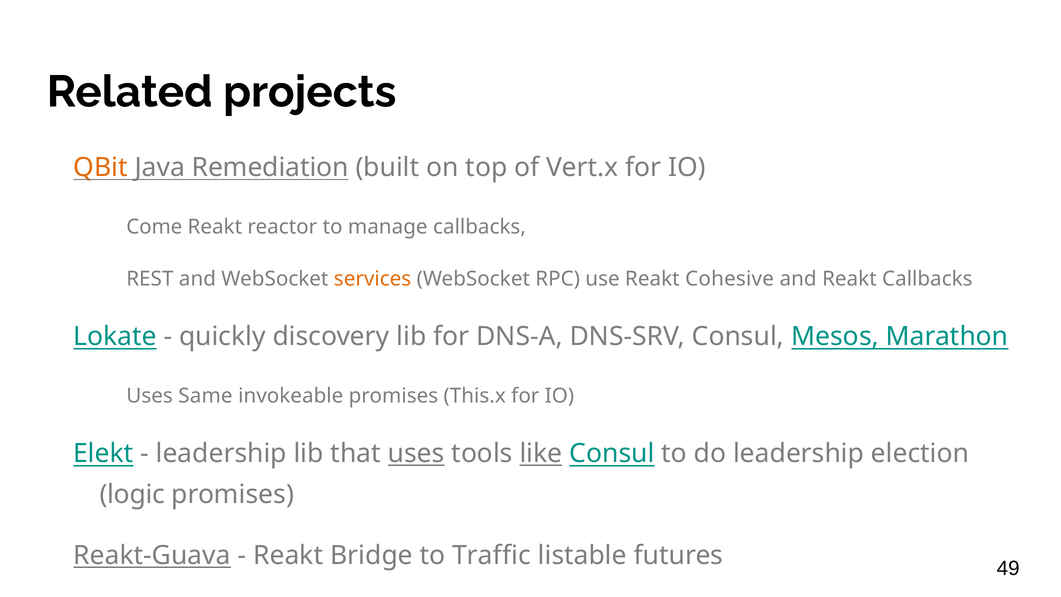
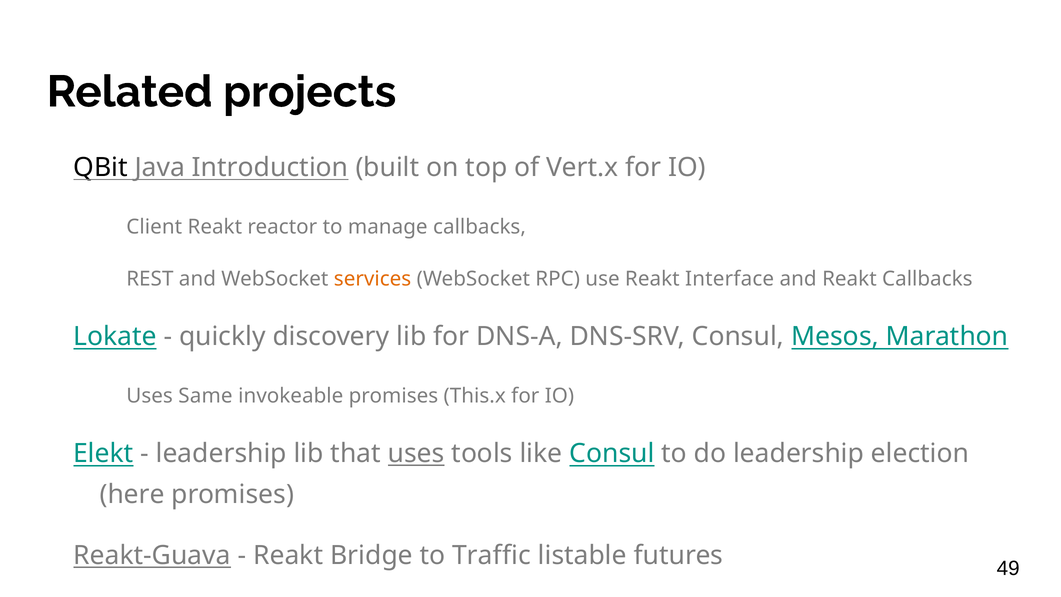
QBit colour: orange -> black
Remediation: Remediation -> Introduction
Come: Come -> Client
Cohesive: Cohesive -> Interface
like underline: present -> none
logic: logic -> here
